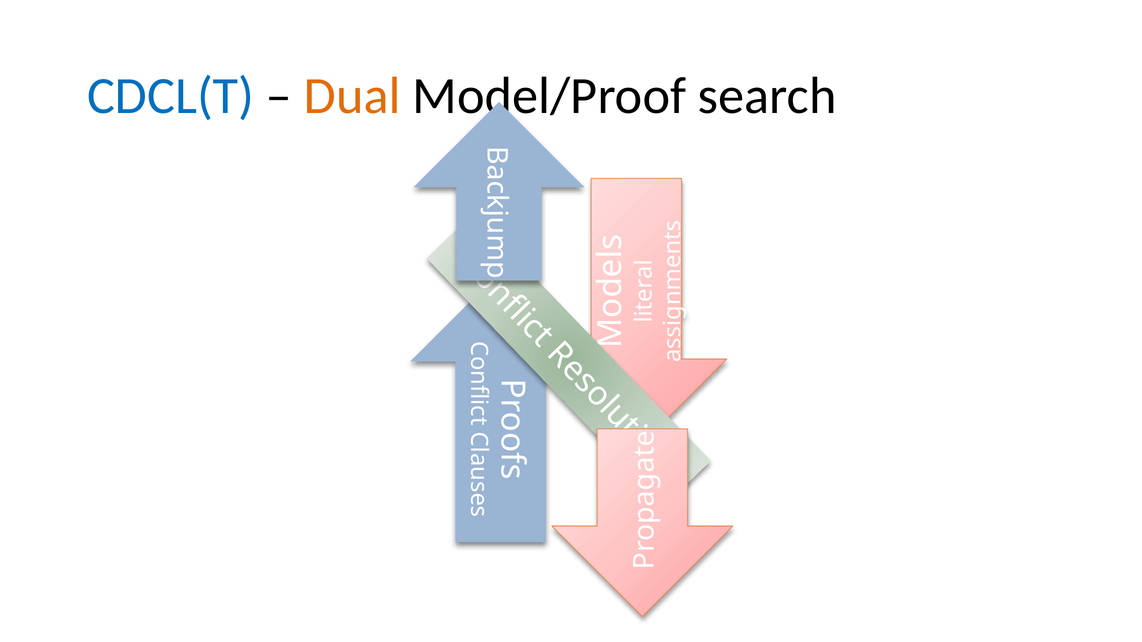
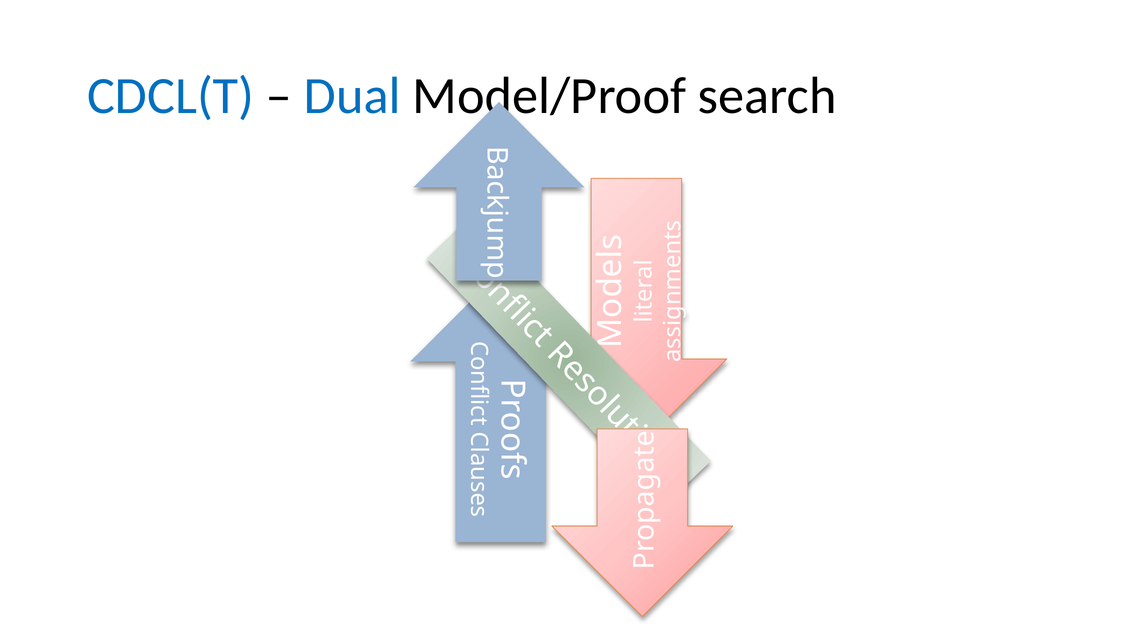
Dual colour: orange -> blue
